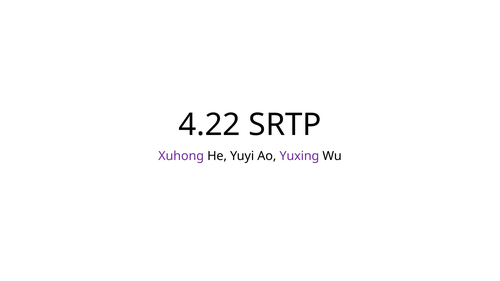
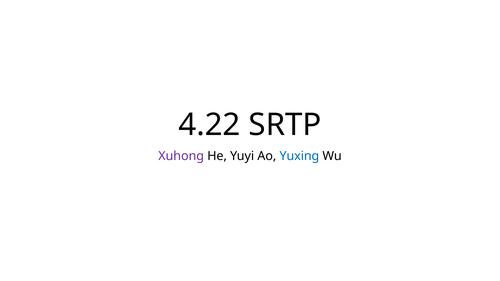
Yuxing colour: purple -> blue
